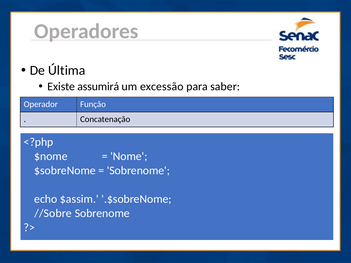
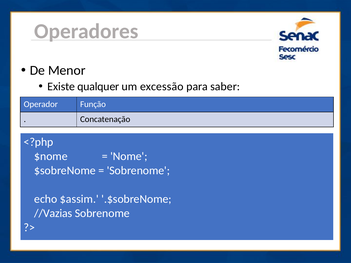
Última: Última -> Menor
assumirá: assumirá -> qualquer
//Sobre: //Sobre -> //Vazias
